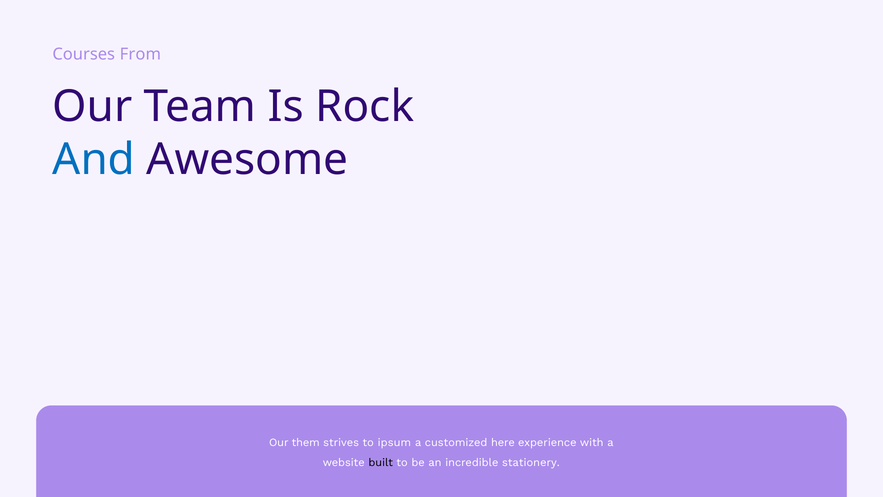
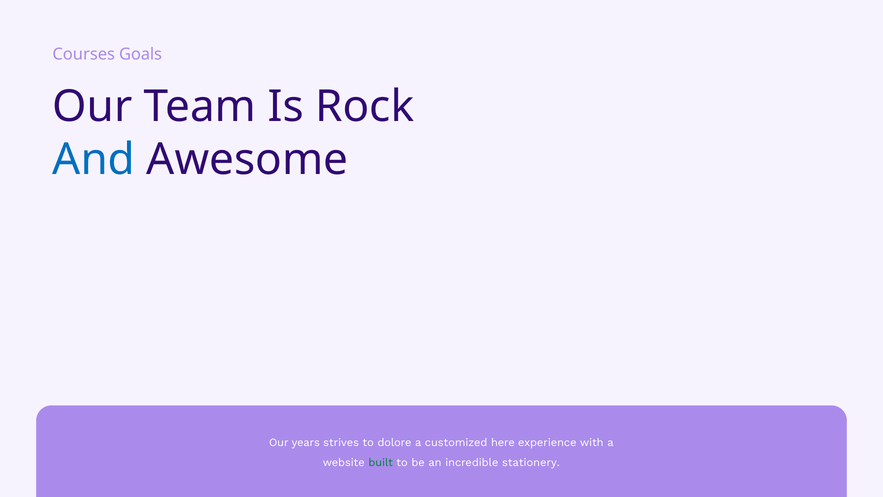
From: From -> Goals
them: them -> years
ipsum: ipsum -> dolore
built colour: black -> green
